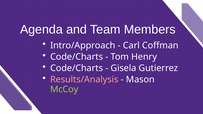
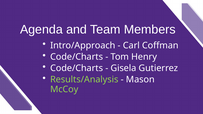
Results/Analysis colour: pink -> light green
